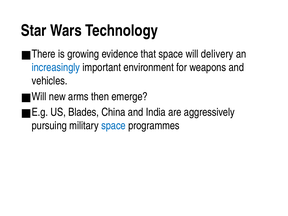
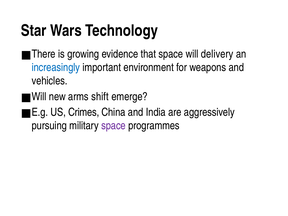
then: then -> shift
Blades: Blades -> Crimes
space at (113, 126) colour: blue -> purple
